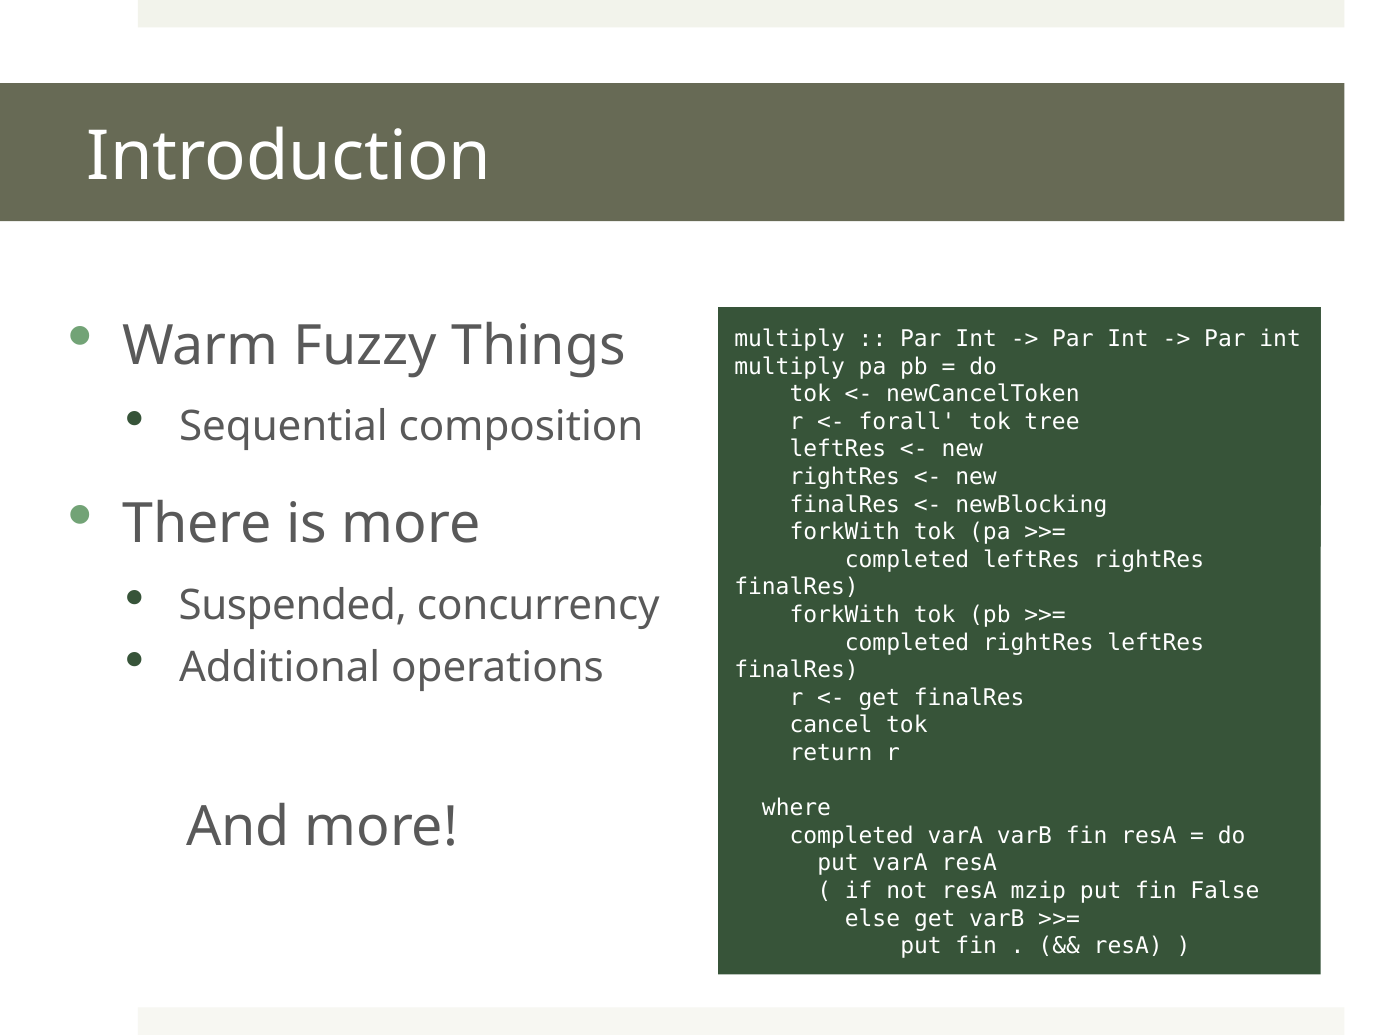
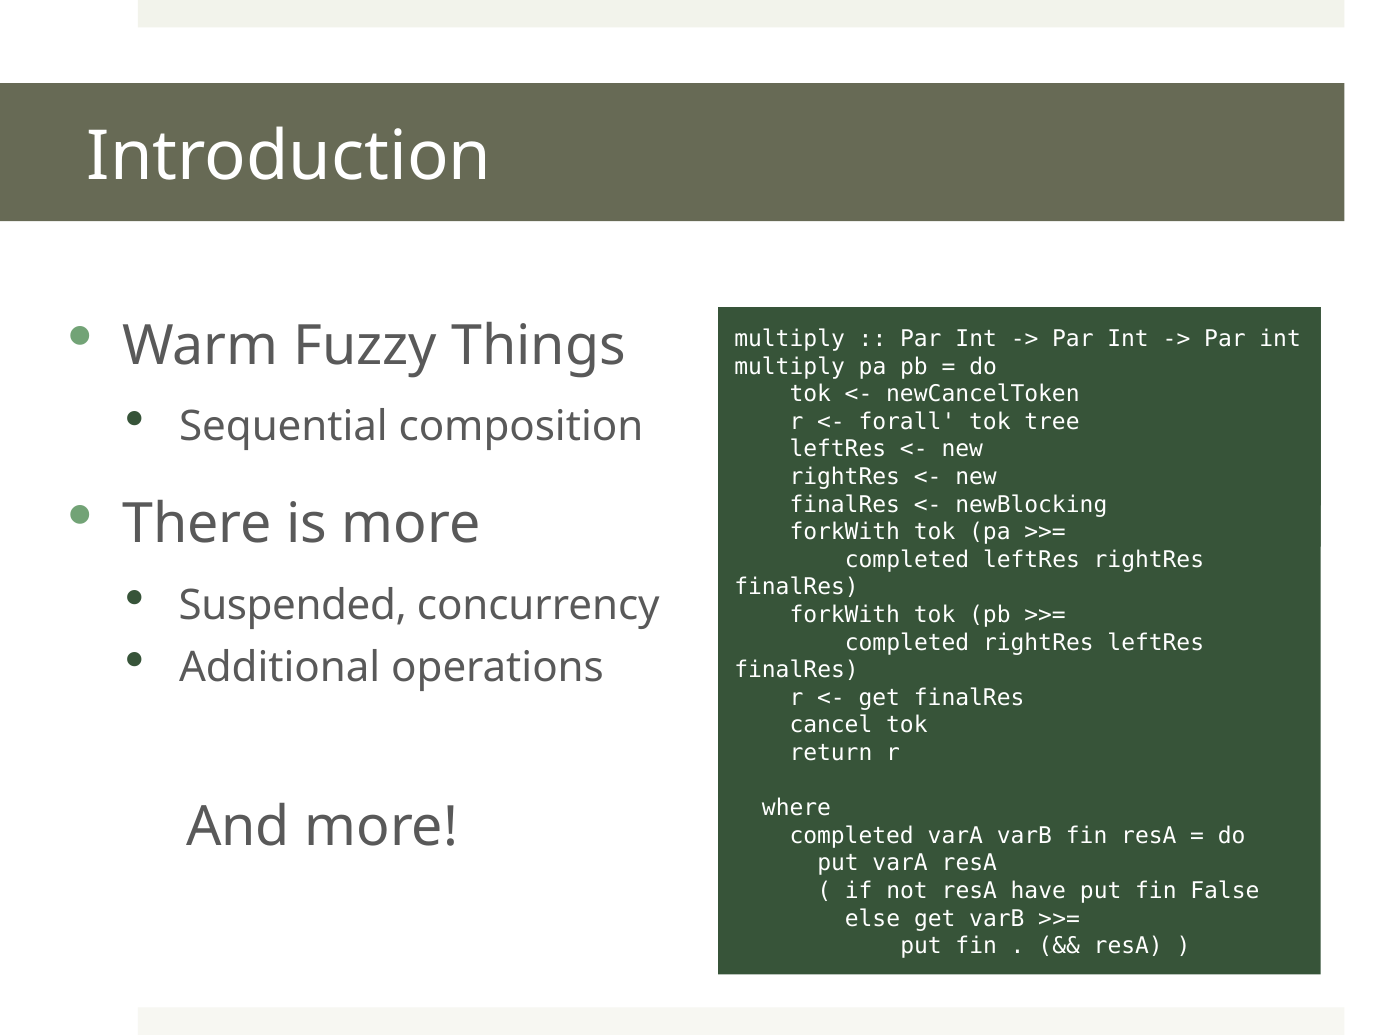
mzip: mzip -> have
